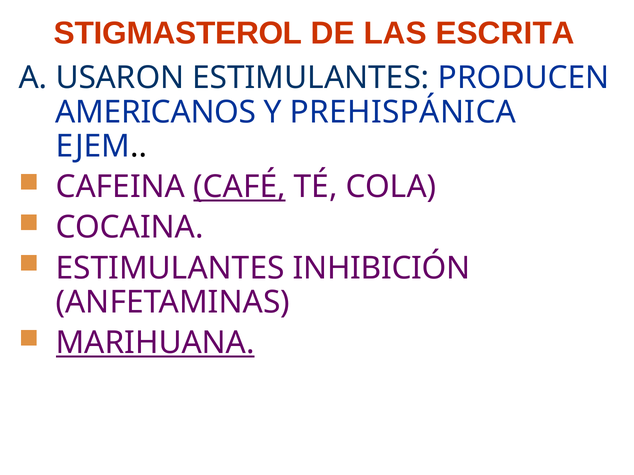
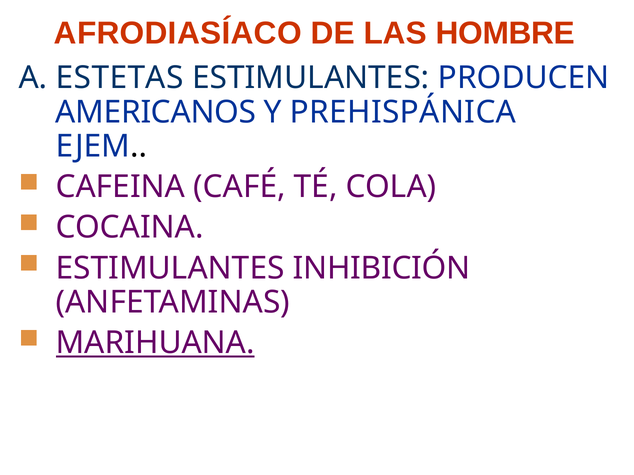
STIGMASTEROL: STIGMASTEROL -> AFRODIASÍACO
ESCRITA: ESCRITA -> HOMBRE
USARON: USARON -> ESTETAS
CAFÉ underline: present -> none
